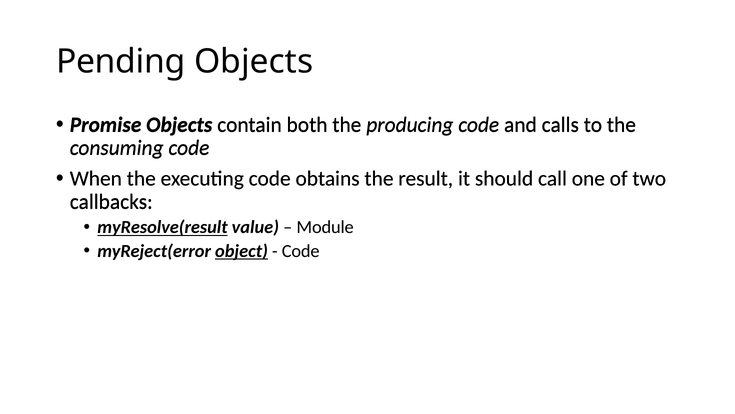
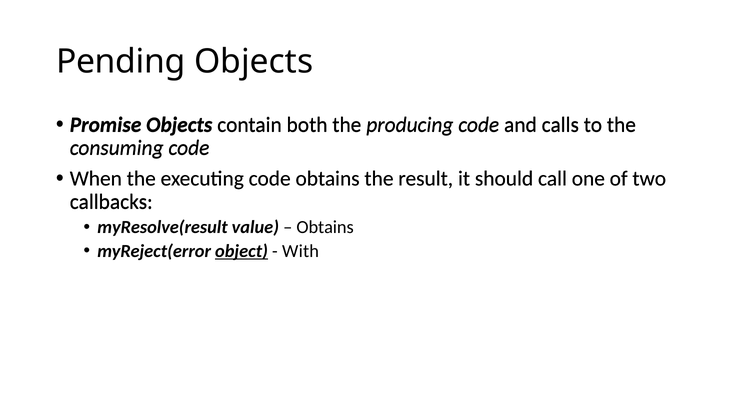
myResolve(result underline: present -> none
Module at (325, 227): Module -> Obtains
Code at (301, 251): Code -> With
